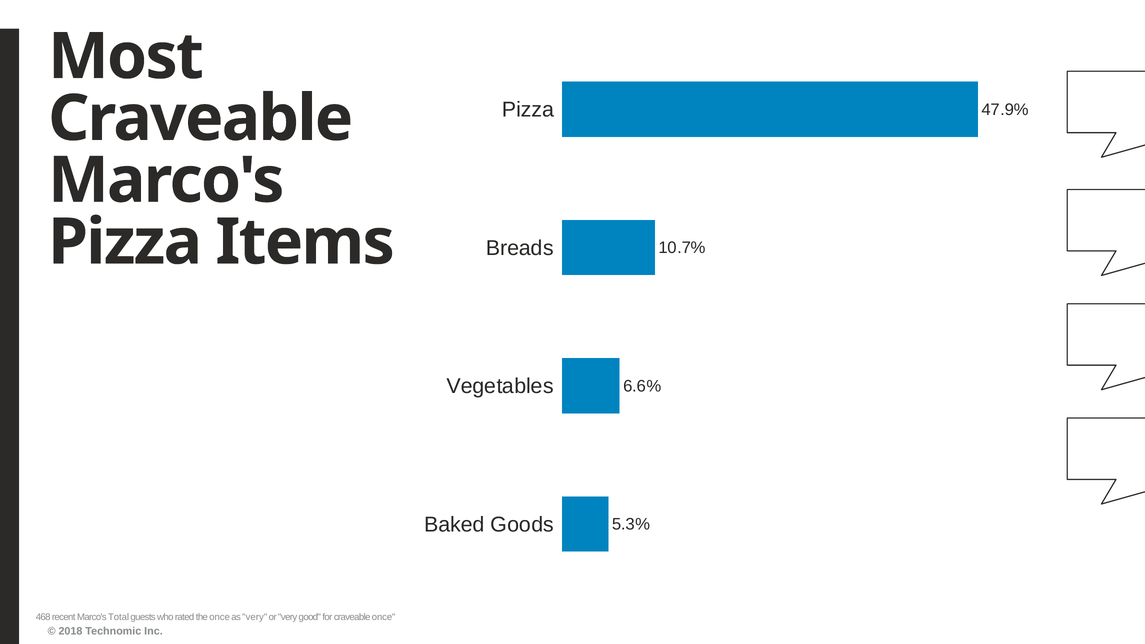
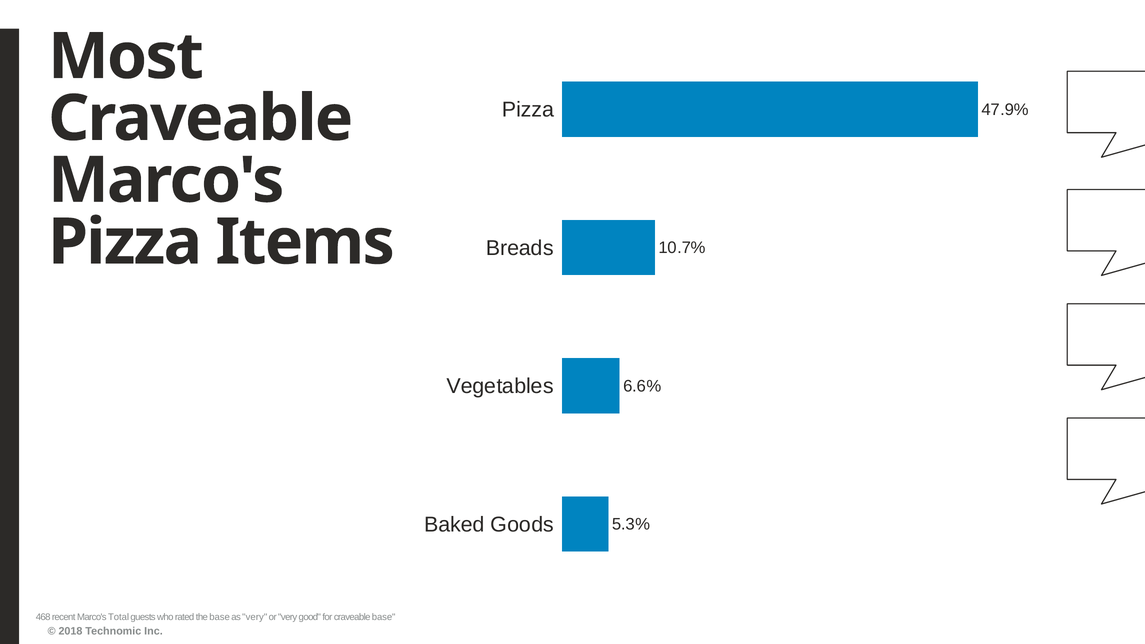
the once: once -> base
craveable once: once -> base
